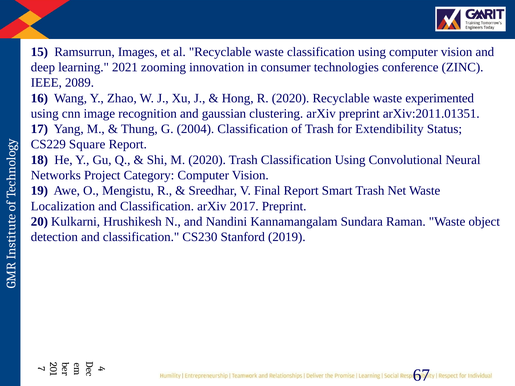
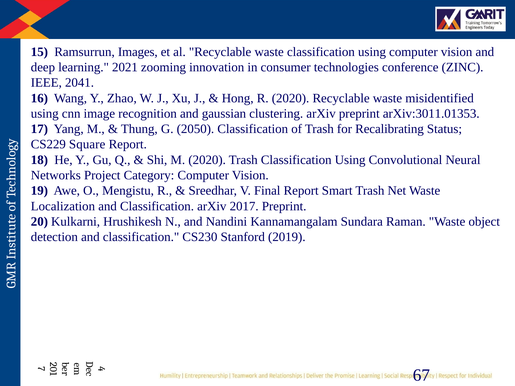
2089: 2089 -> 2041
experimented: experimented -> misidentified
arXiv:2011.01351: arXiv:2011.01351 -> arXiv:3011.01353
2004: 2004 -> 2050
Extendibility: Extendibility -> Recalibrating
